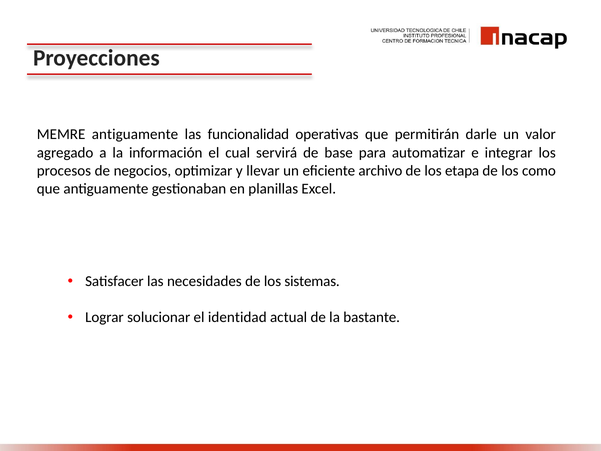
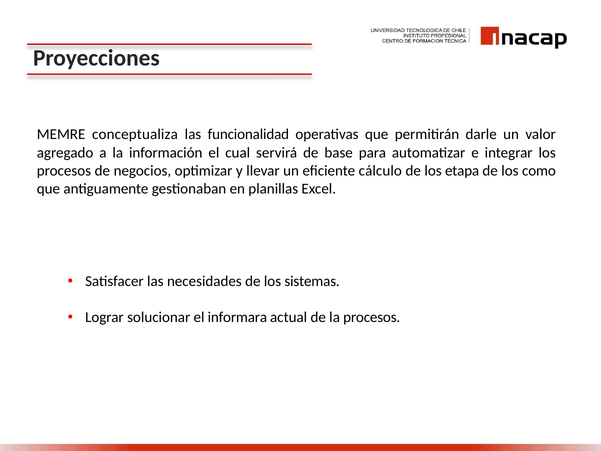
MEMRE antiguamente: antiguamente -> conceptualiza
archivo: archivo -> cálculo
identidad: identidad -> informara
la bastante: bastante -> procesos
